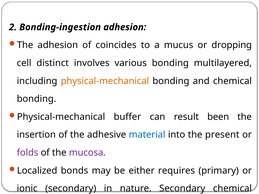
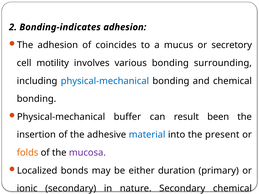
Bonding-ingestion: Bonding-ingestion -> Bonding-indicates
dropping: dropping -> secretory
distinct: distinct -> motility
multilayered: multilayered -> surrounding
physical-mechanical at (105, 81) colour: orange -> blue
folds colour: purple -> orange
requires: requires -> duration
